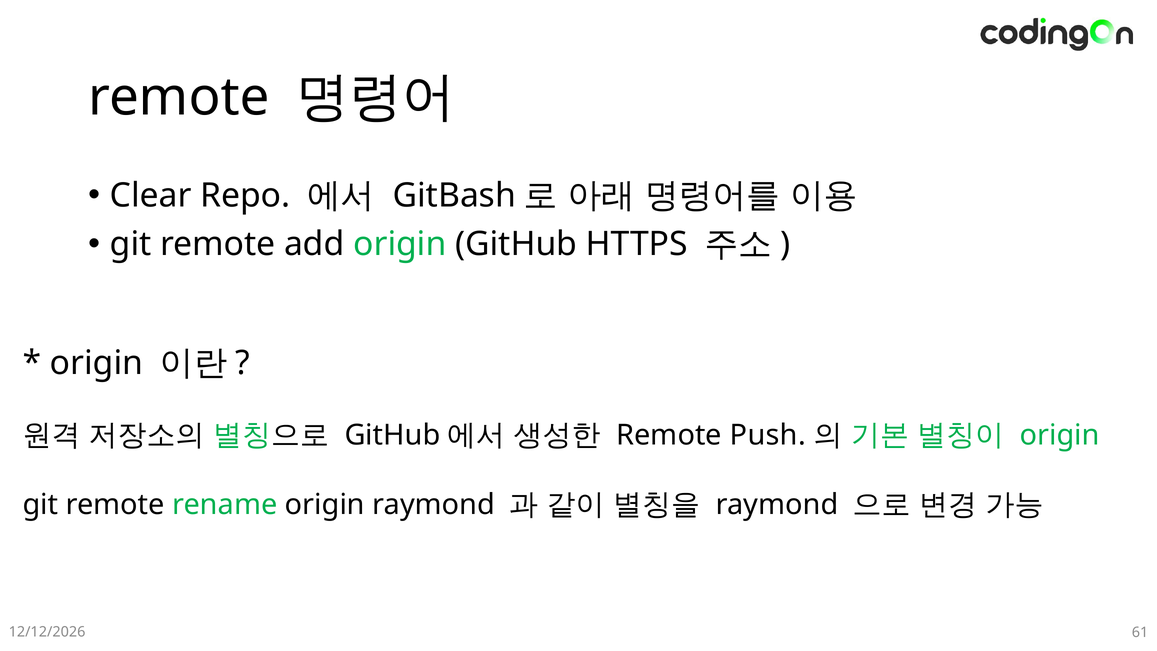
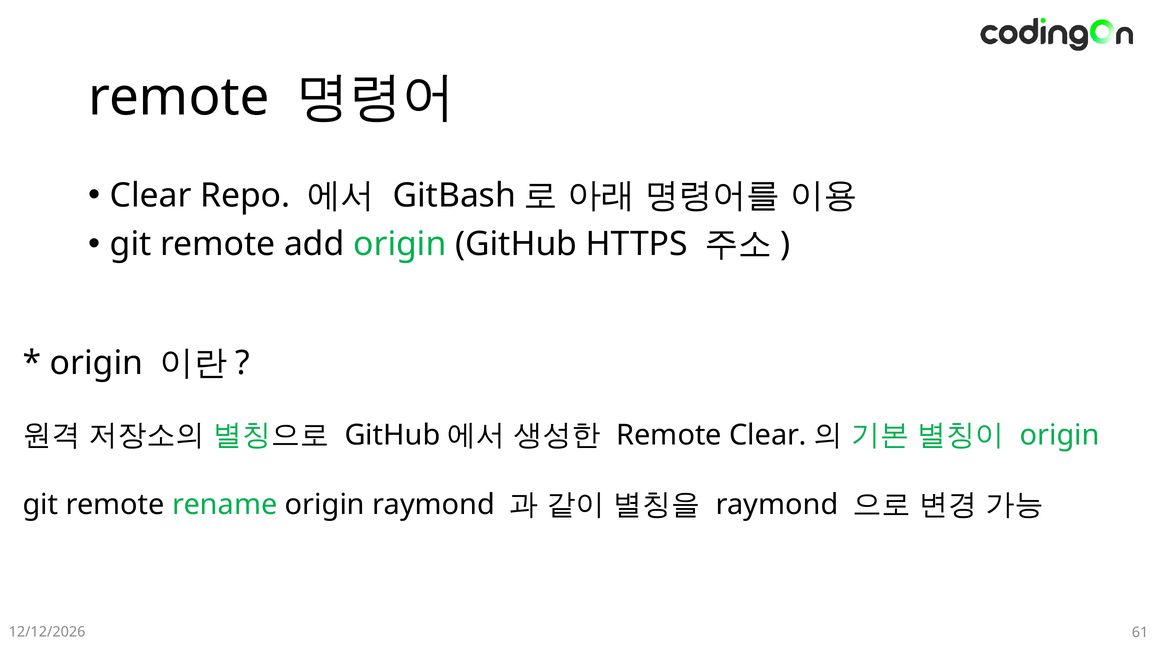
Remote Push: Push -> Clear
